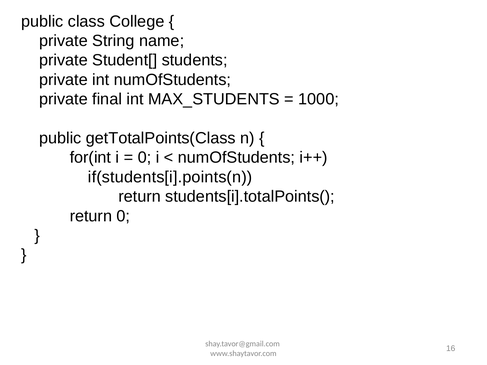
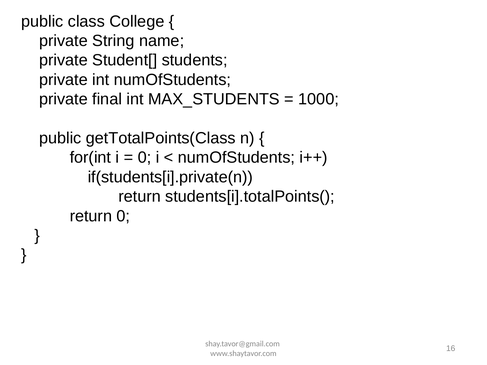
if(students[i].points(n: if(students[i].points(n -> if(students[i].private(n
